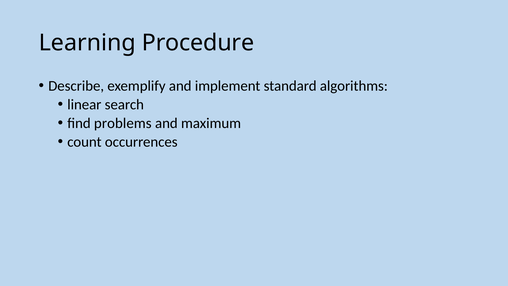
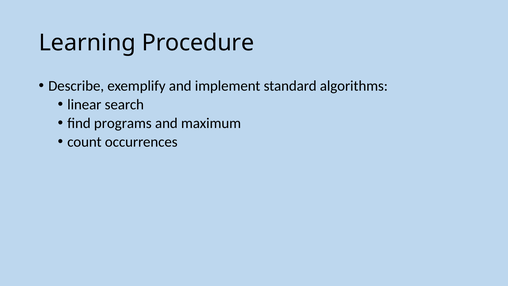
problems: problems -> programs
